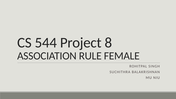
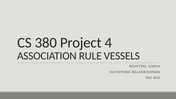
544: 544 -> 380
8: 8 -> 4
FEMALE: FEMALE -> VESSELS
